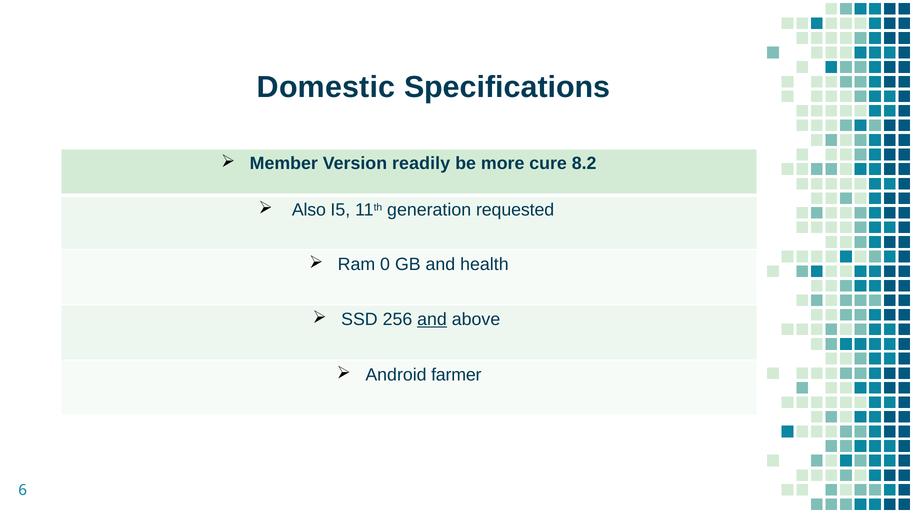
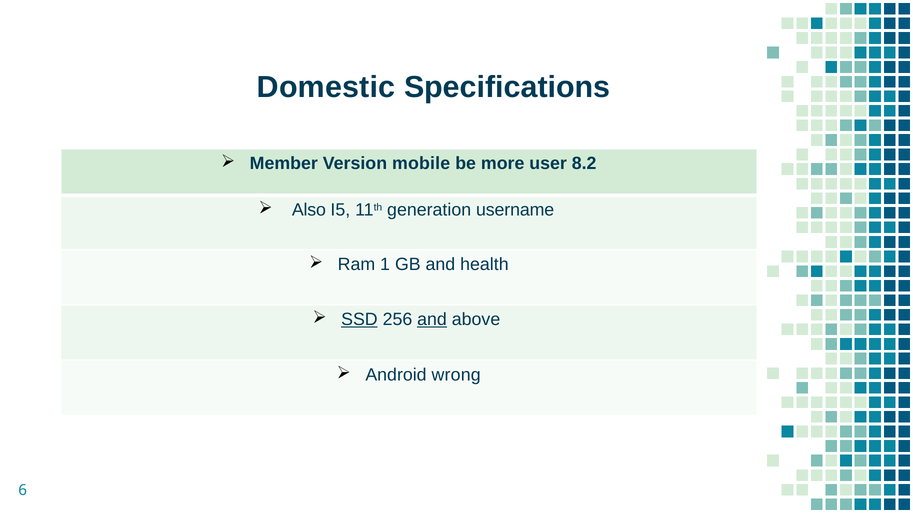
readily: readily -> mobile
cure: cure -> user
requested: requested -> username
0: 0 -> 1
SSD underline: none -> present
farmer: farmer -> wrong
